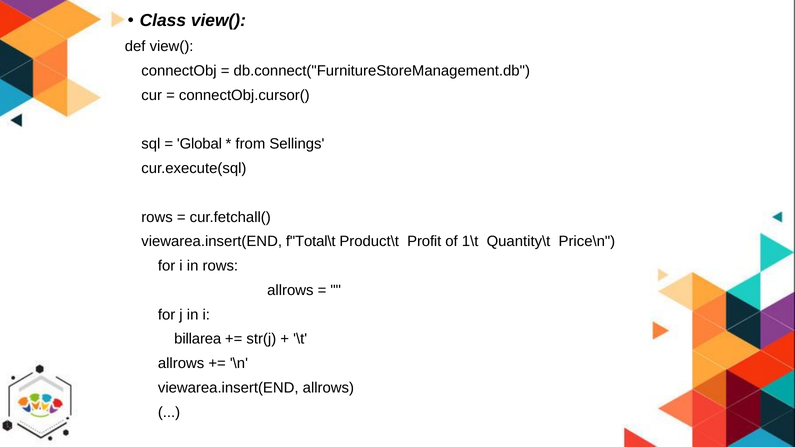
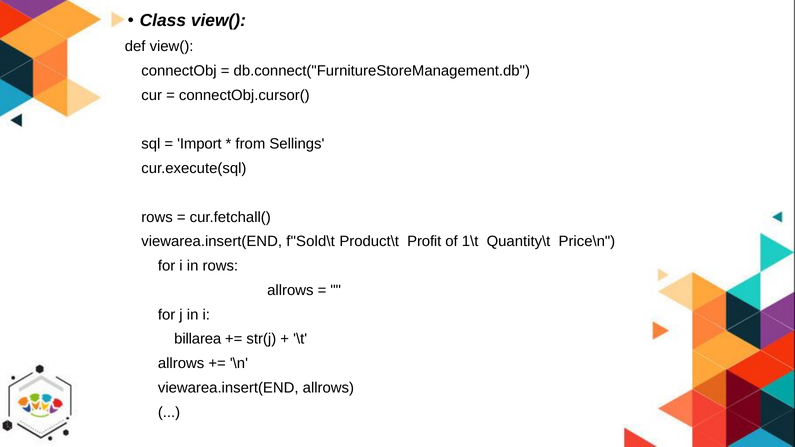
Global: Global -> Import
f"Total\t: f"Total\t -> f"Sold\t
